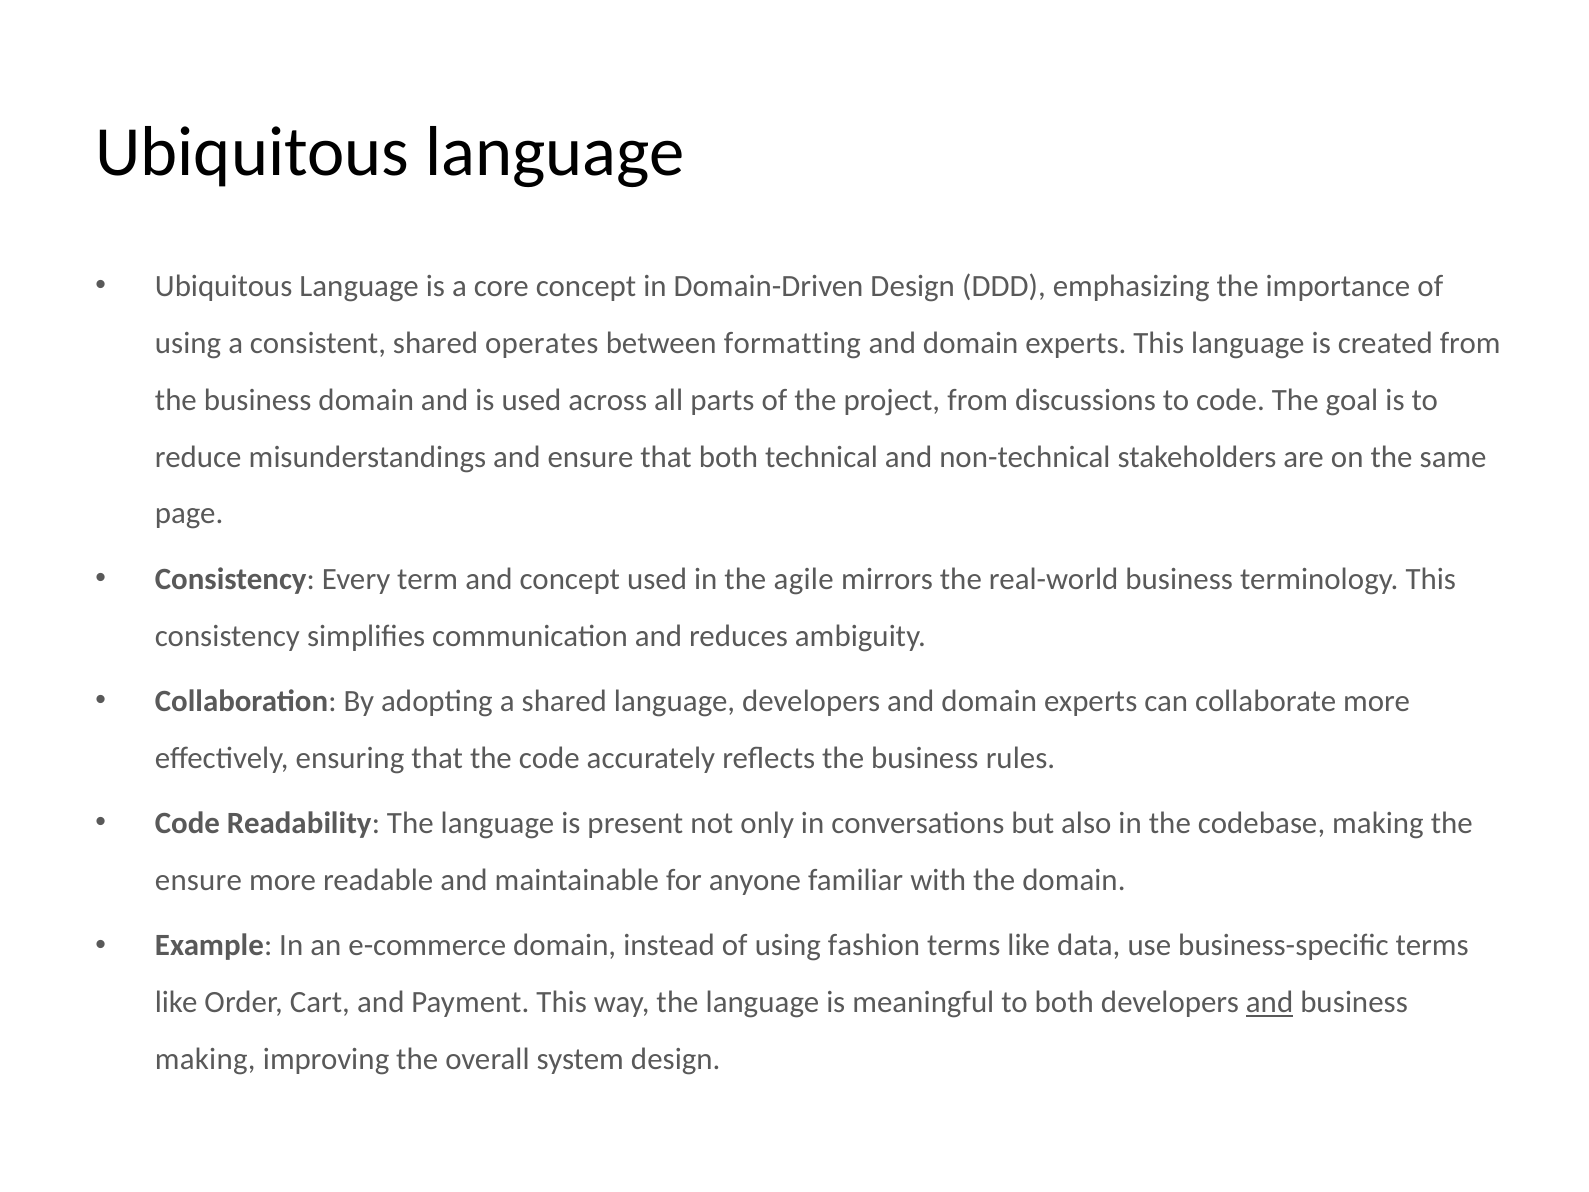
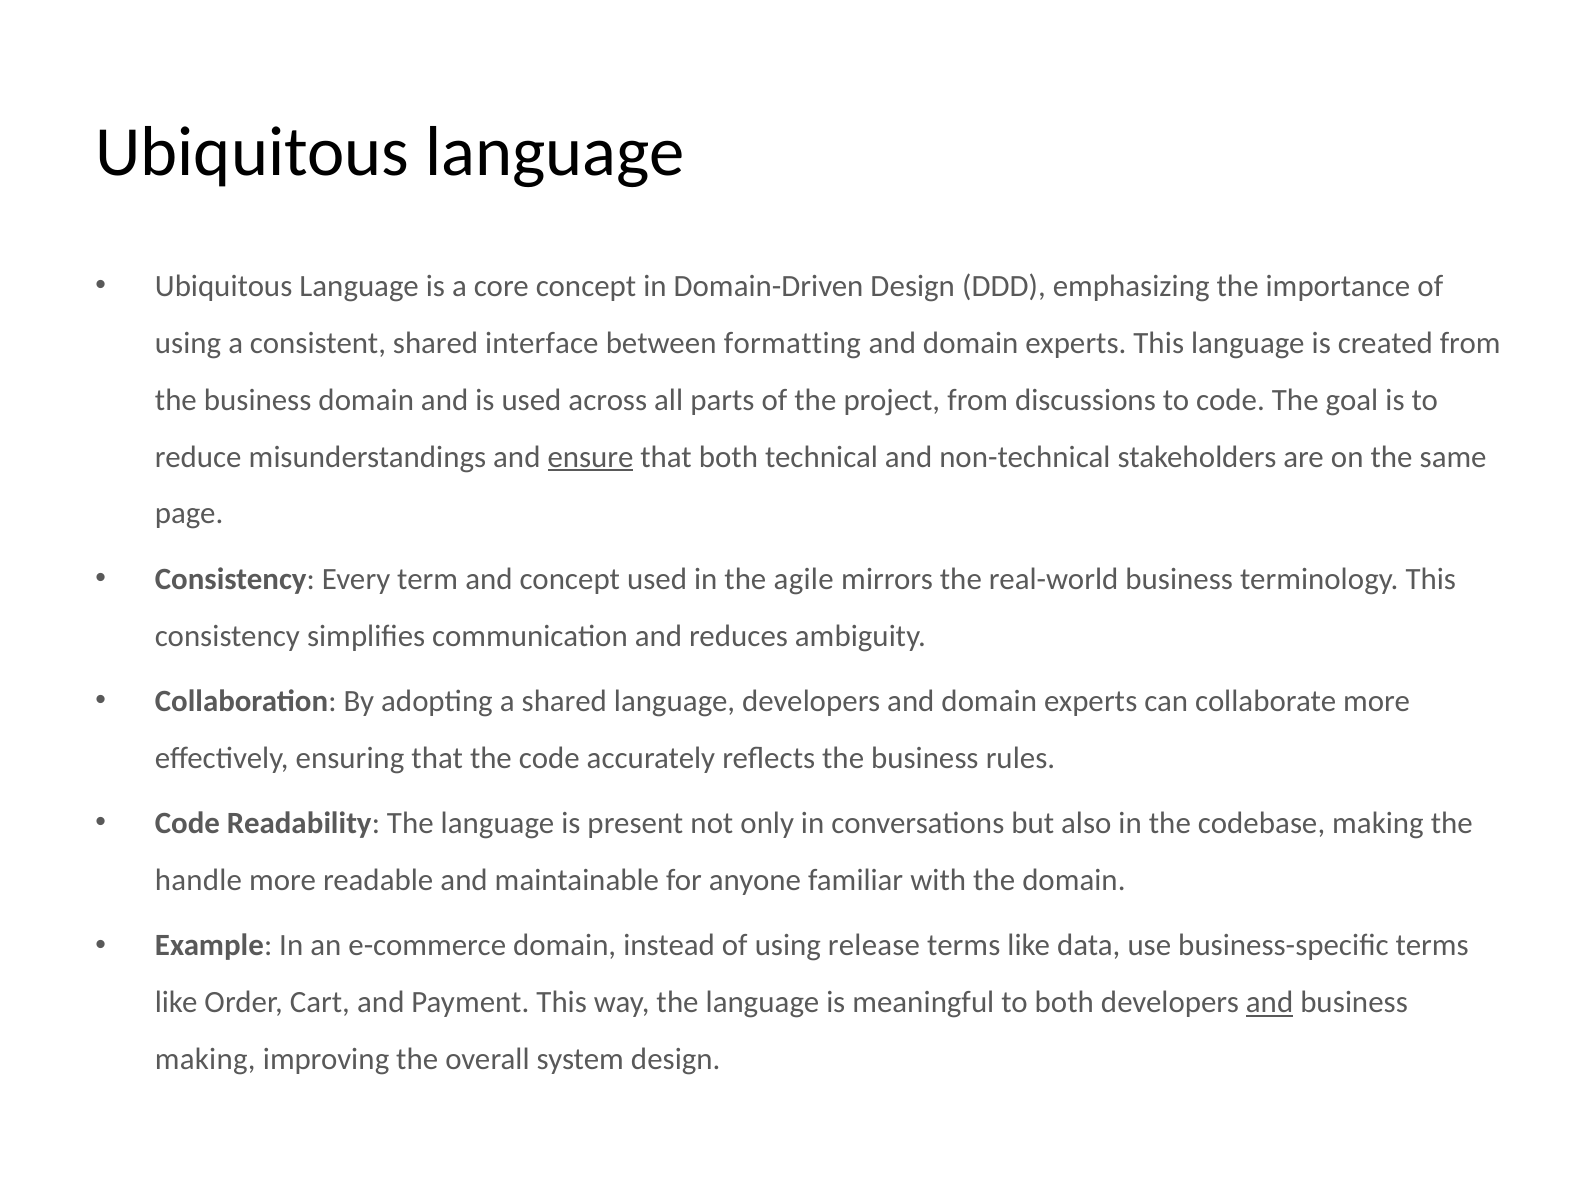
operates: operates -> interface
ensure at (590, 457) underline: none -> present
ensure at (198, 880): ensure -> handle
fashion: fashion -> release
